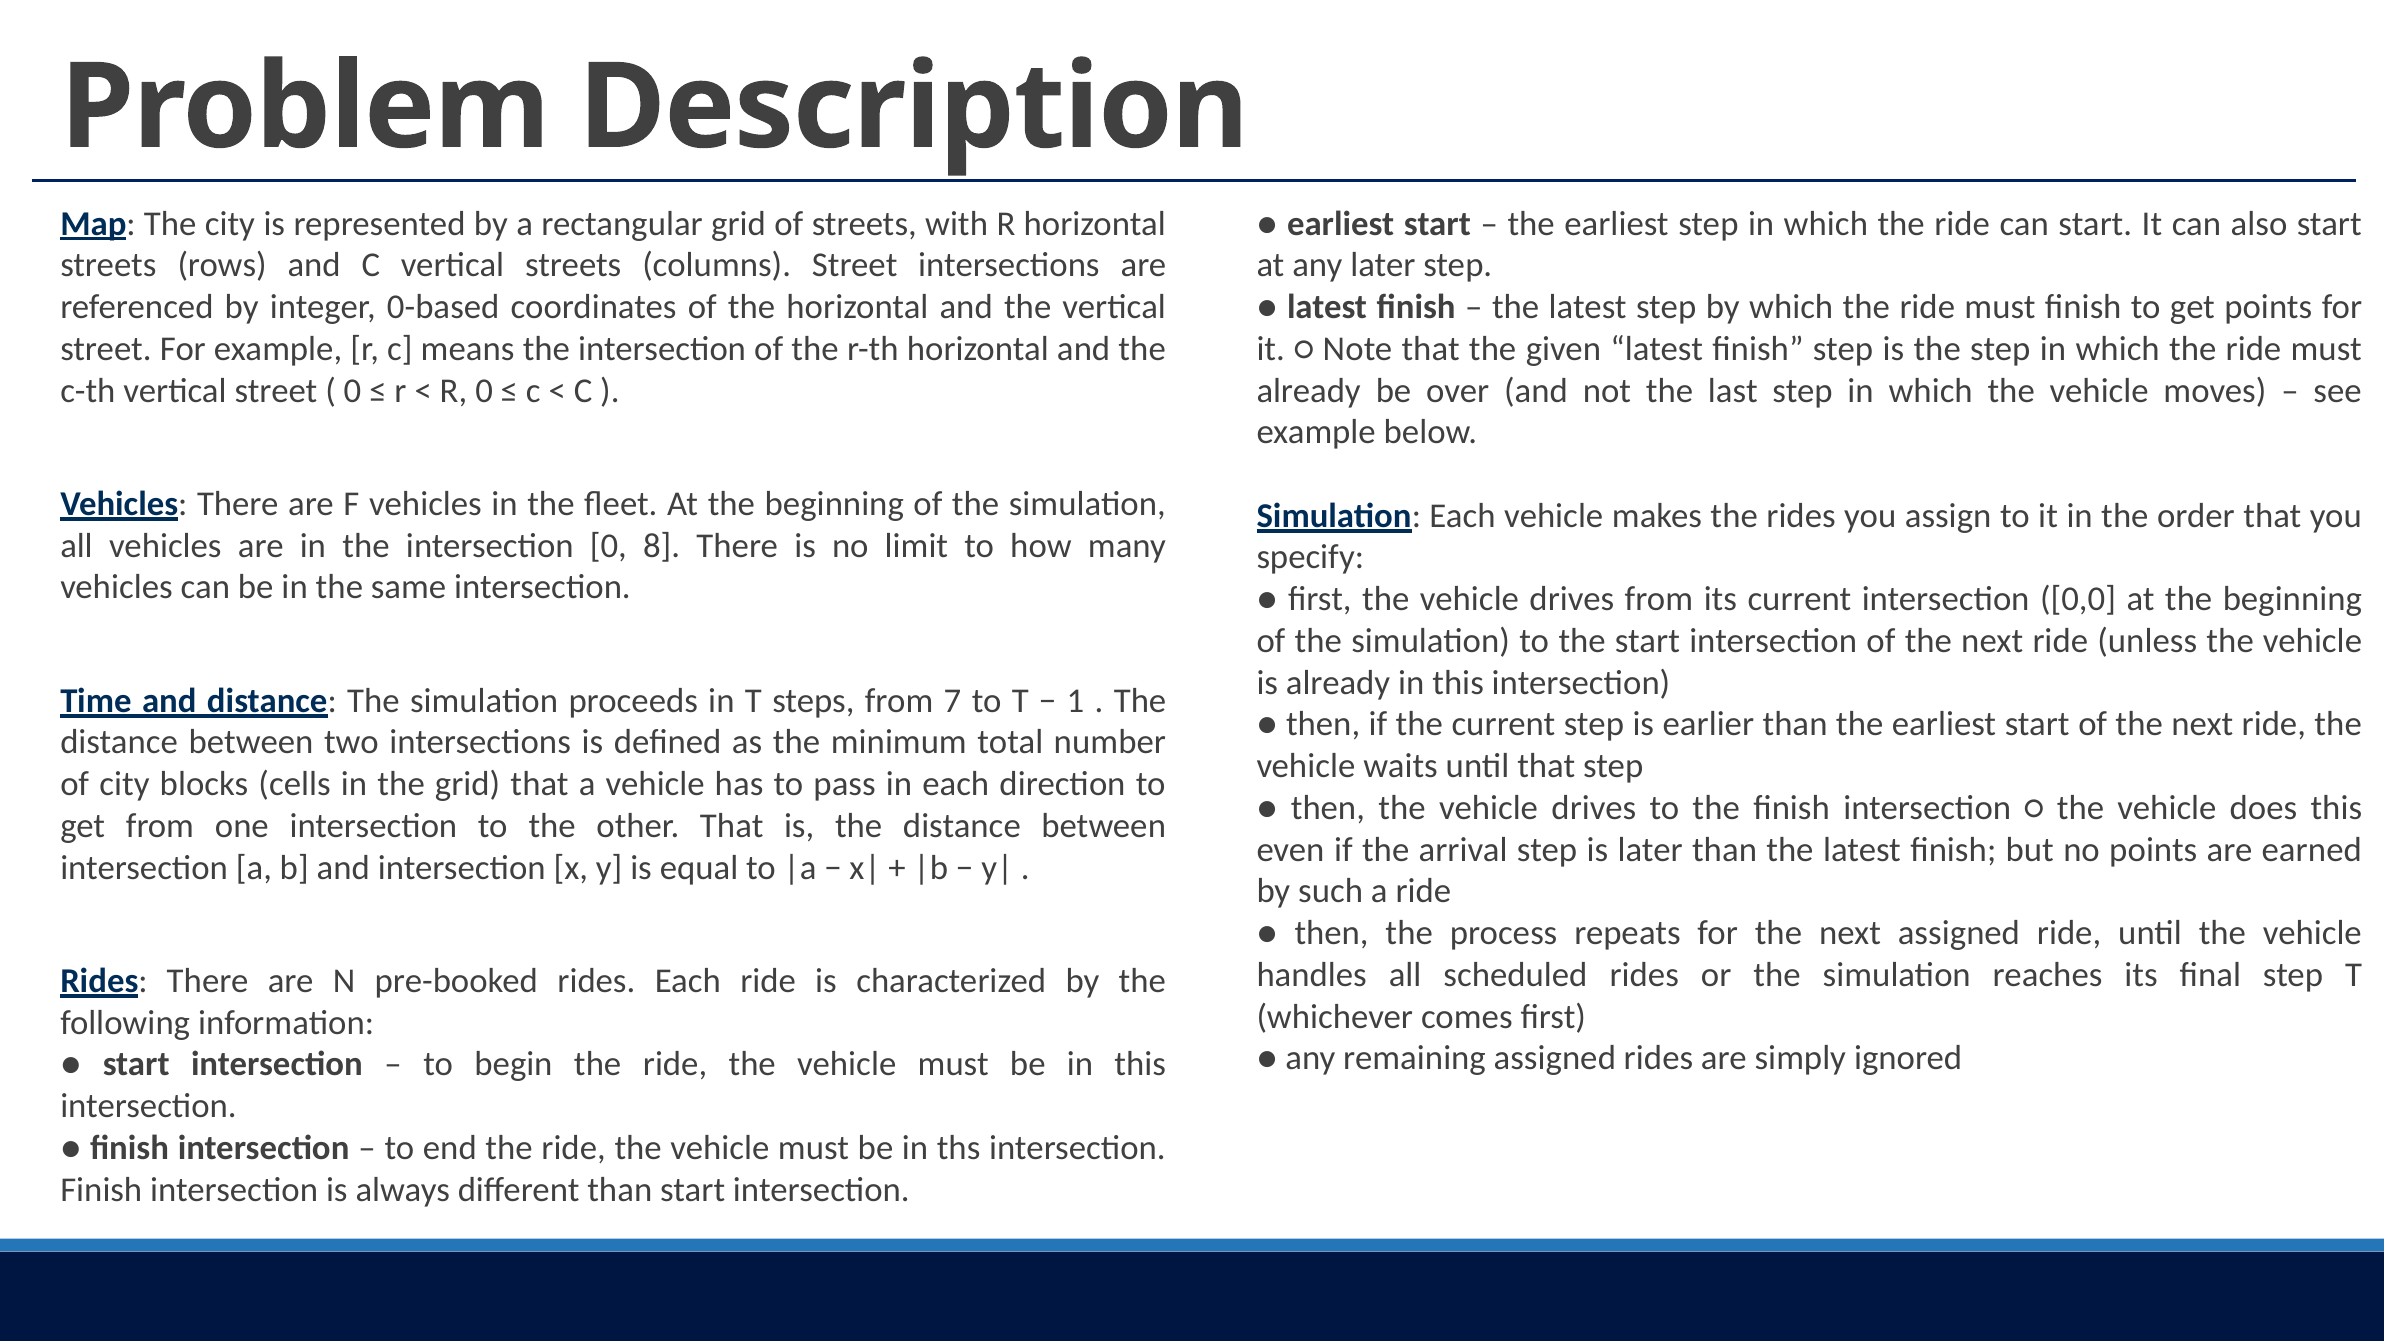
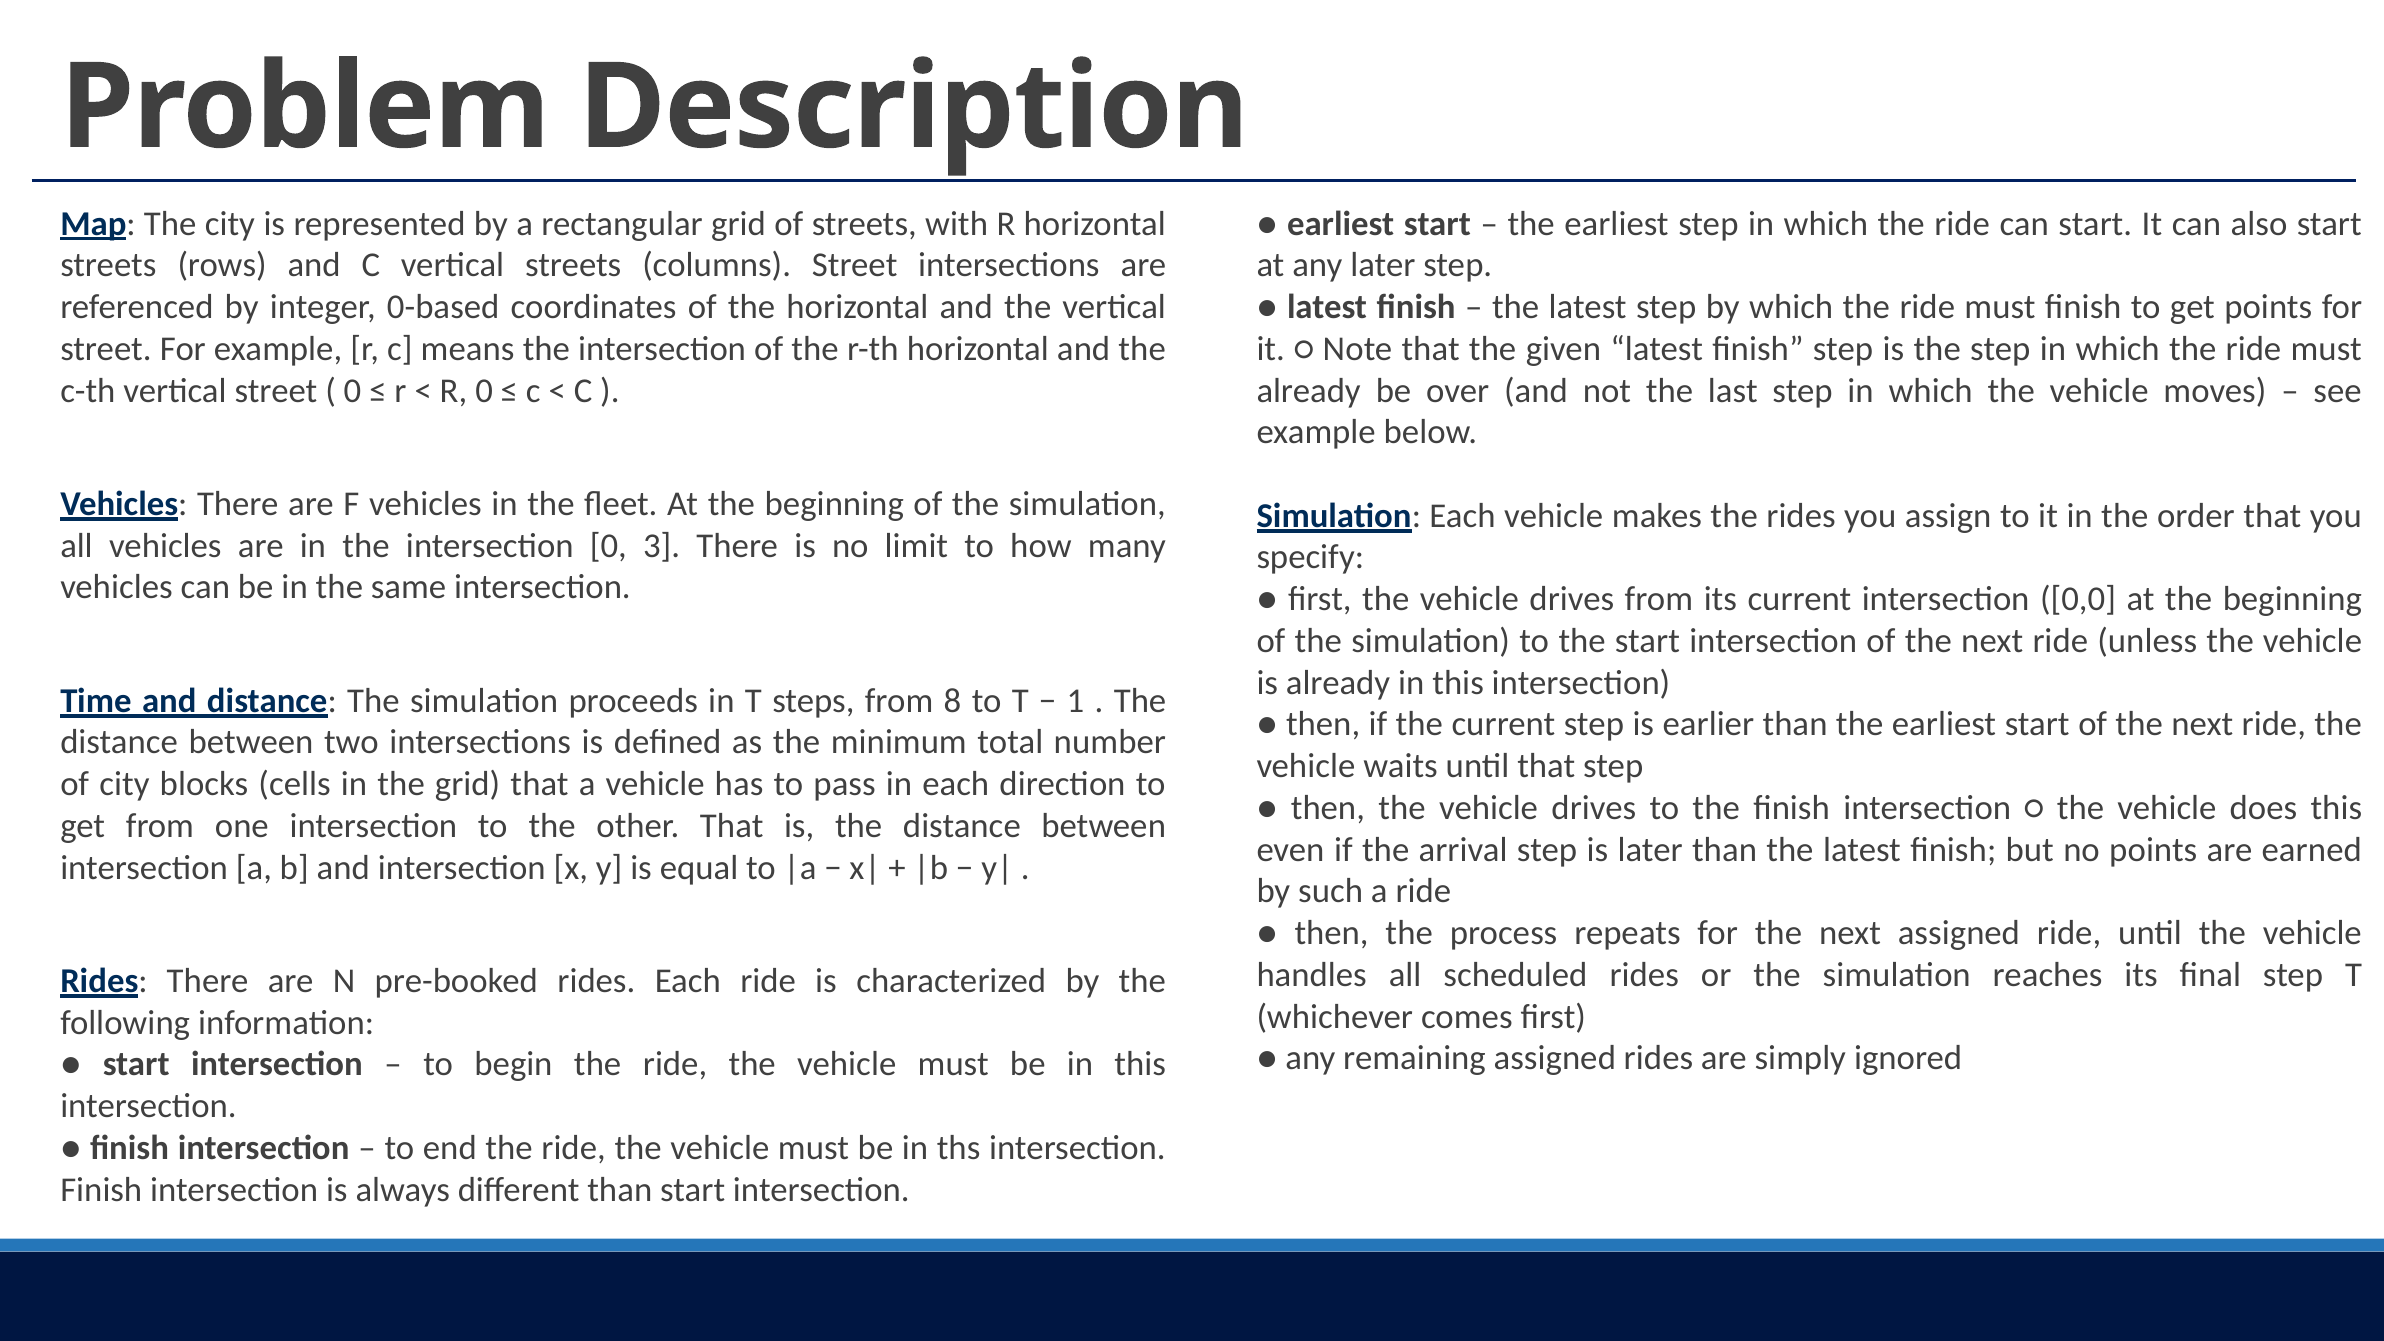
8: 8 -> 3
7: 7 -> 8
